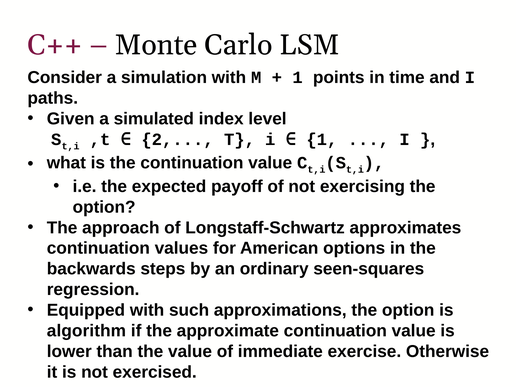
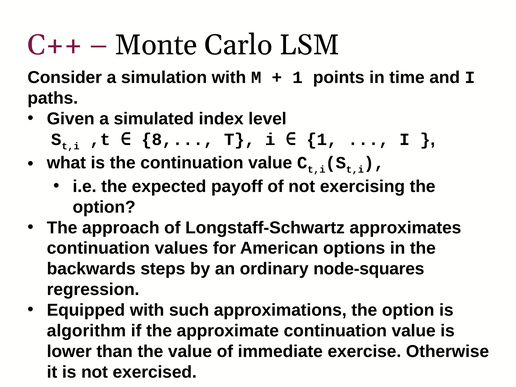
2: 2 -> 8
seen-squares: seen-squares -> node-squares
